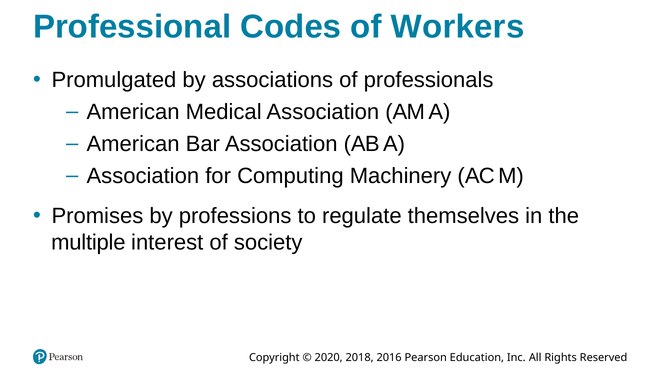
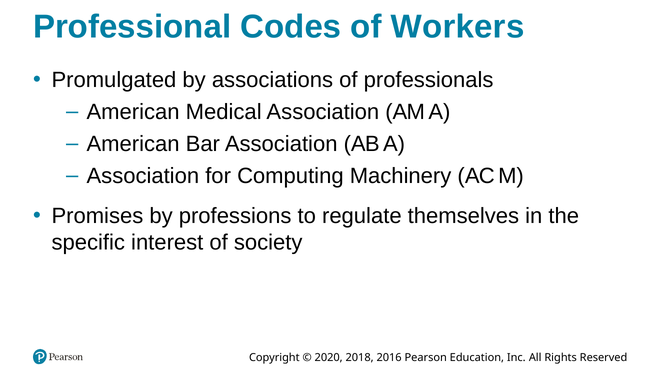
multiple: multiple -> specific
